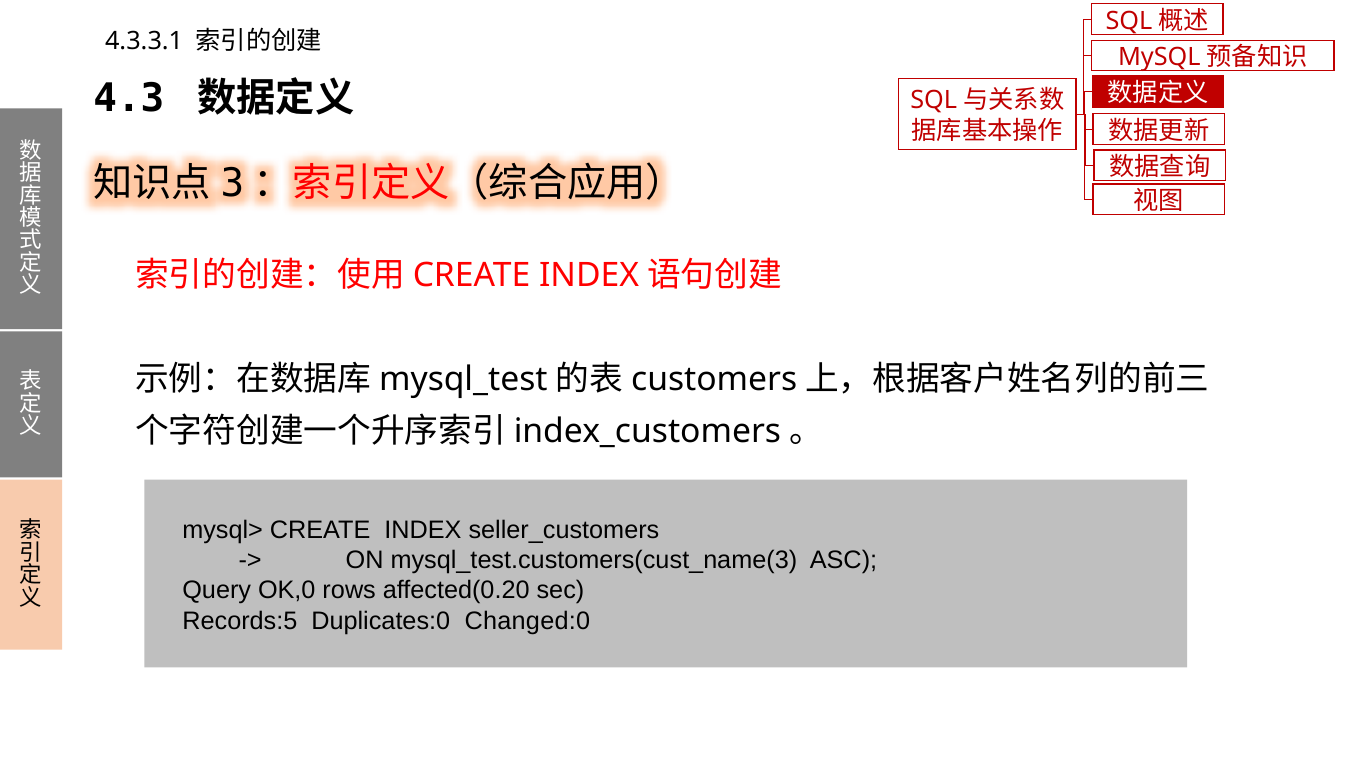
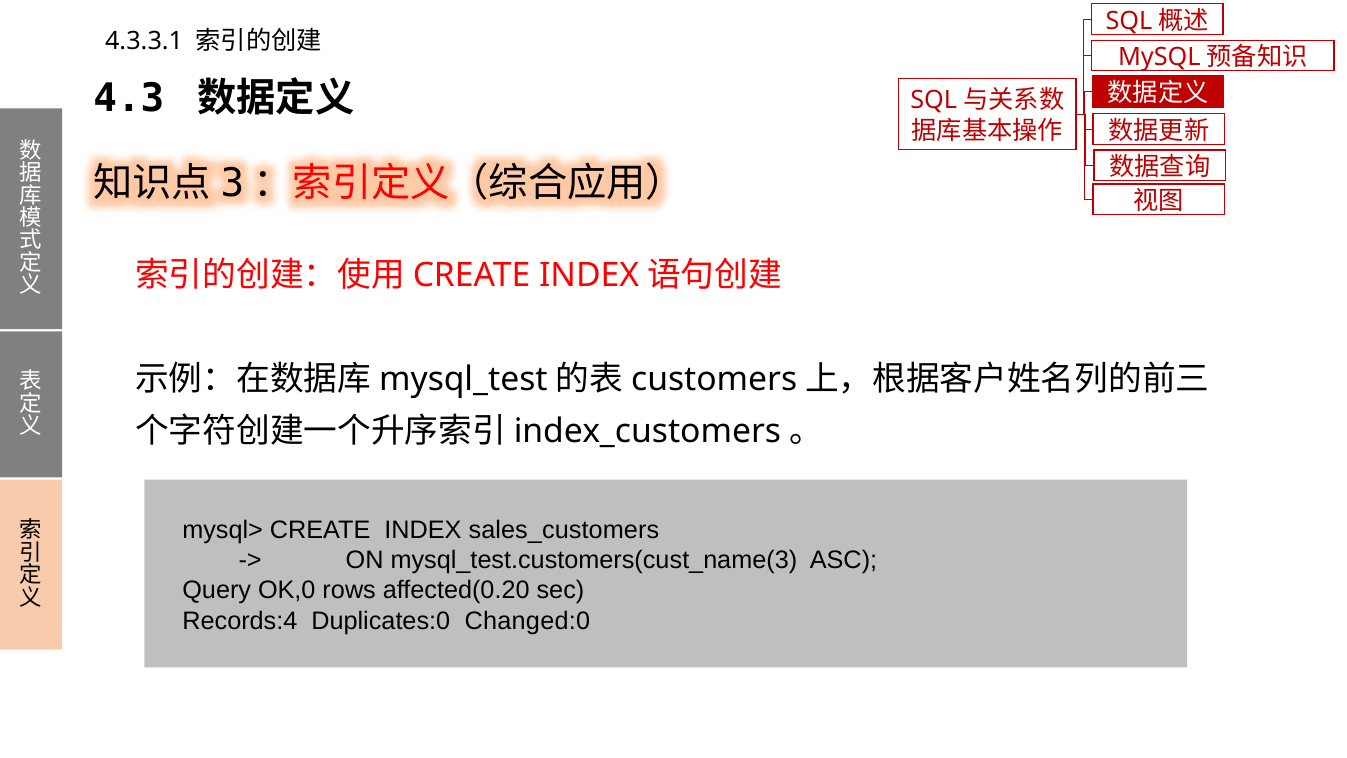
seller_customers: seller_customers -> sales_customers
Records:5: Records:5 -> Records:4
